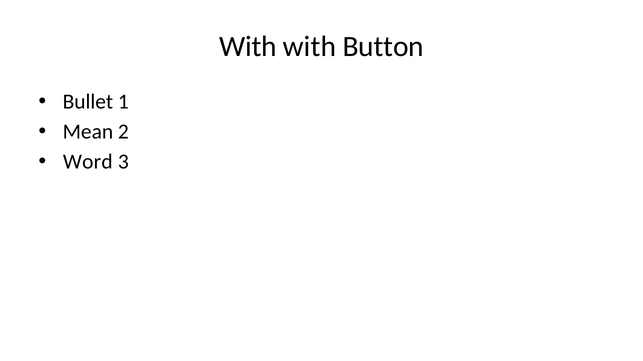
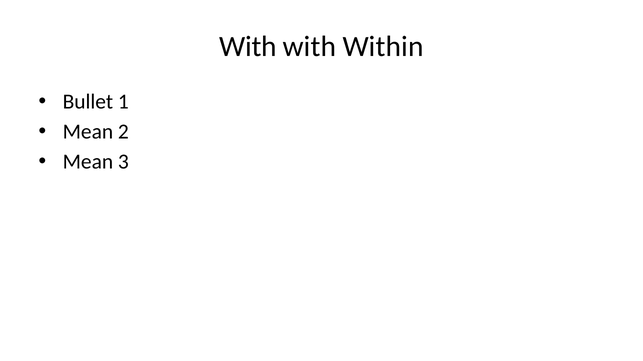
Button: Button -> Within
Word at (88, 162): Word -> Mean
